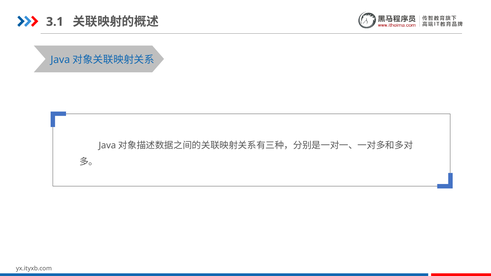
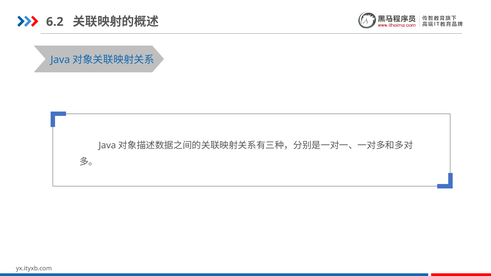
3.1: 3.1 -> 6.2
